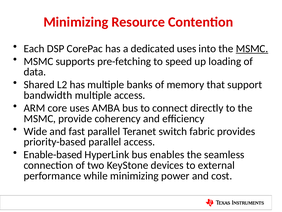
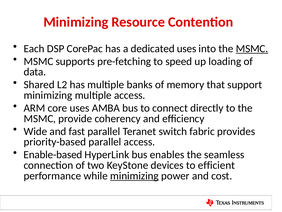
bandwidth at (48, 95): bandwidth -> minimizing
external: external -> efficient
minimizing at (134, 175) underline: none -> present
